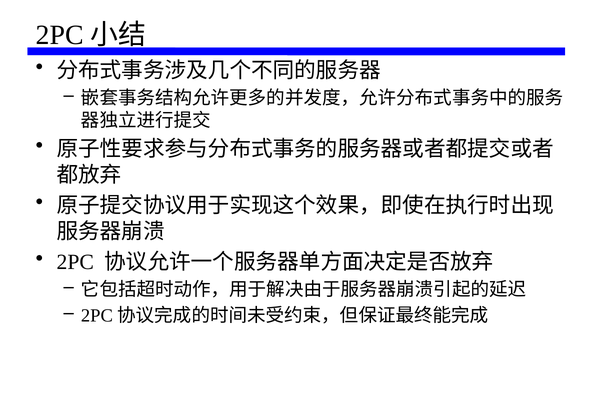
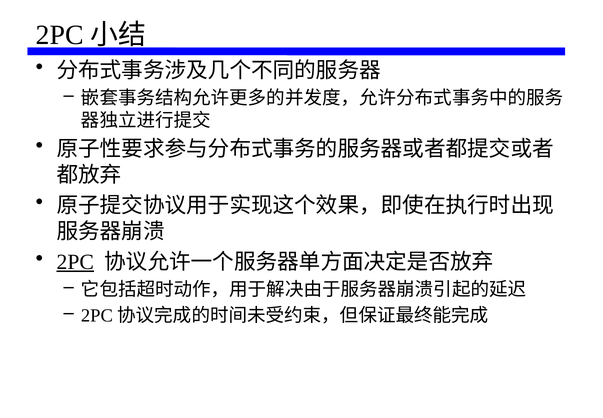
2PC at (75, 262) underline: none -> present
